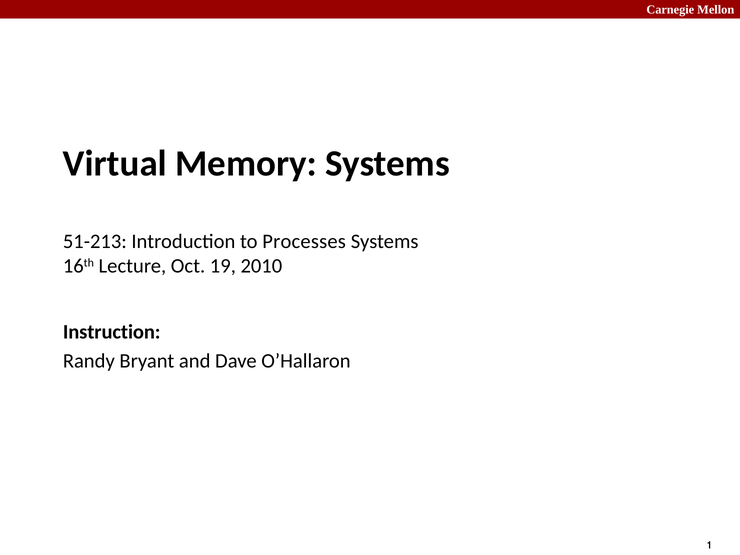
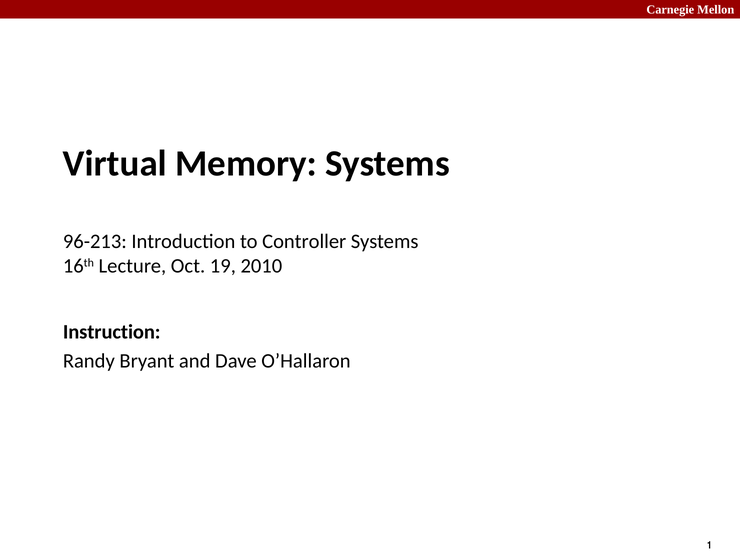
51-213: 51-213 -> 96-213
Processes: Processes -> Controller
